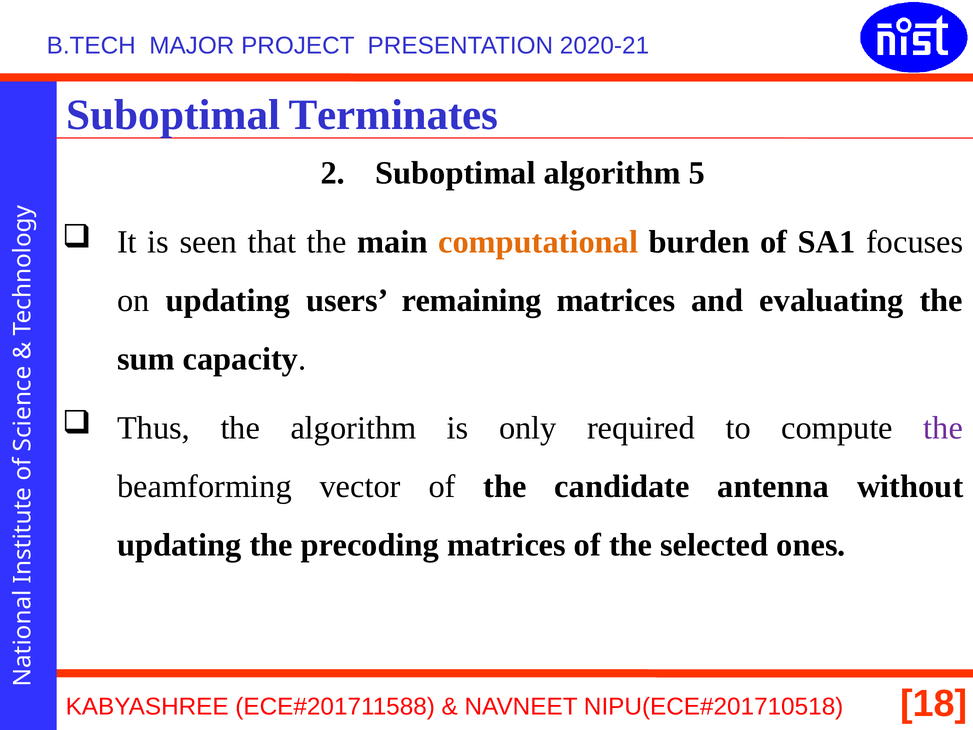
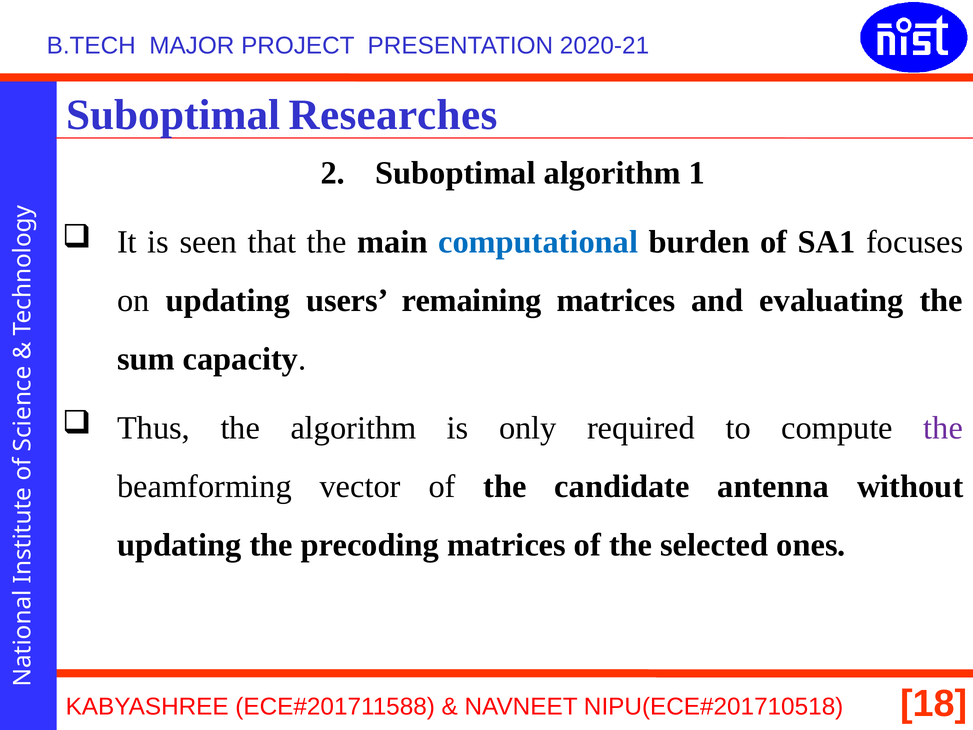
Terminates: Terminates -> Researches
5: 5 -> 1
computational colour: orange -> blue
